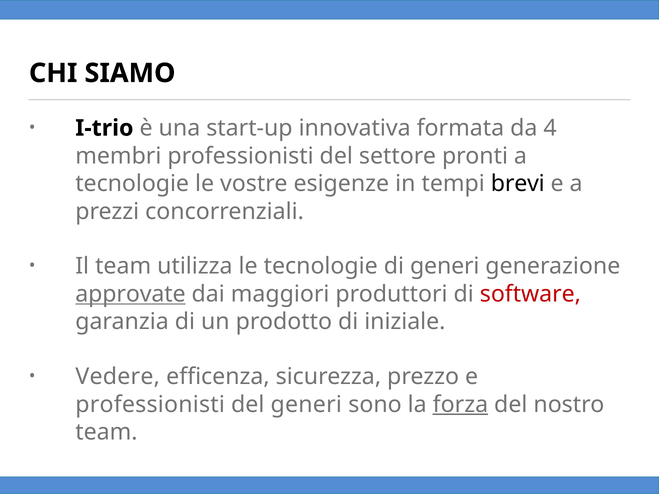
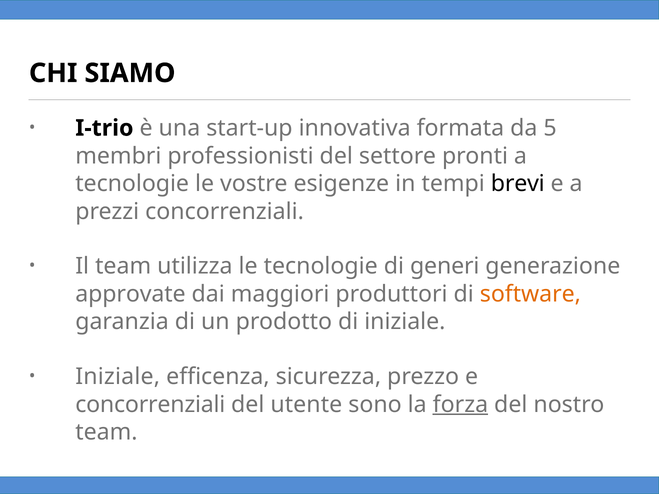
4: 4 -> 5
approvate underline: present -> none
software colour: red -> orange
Vedere at (118, 377): Vedere -> Iniziale
professionisti at (150, 405): professionisti -> concorrenziali
del generi: generi -> utente
